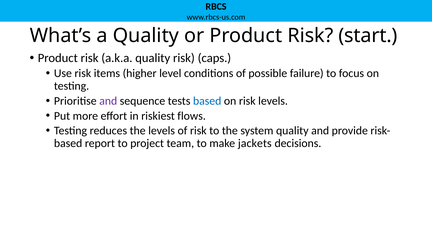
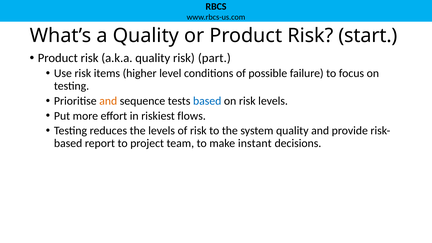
caps: caps -> part
and at (108, 101) colour: purple -> orange
jackets: jackets -> instant
